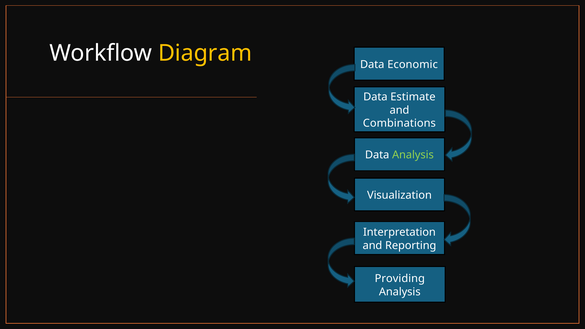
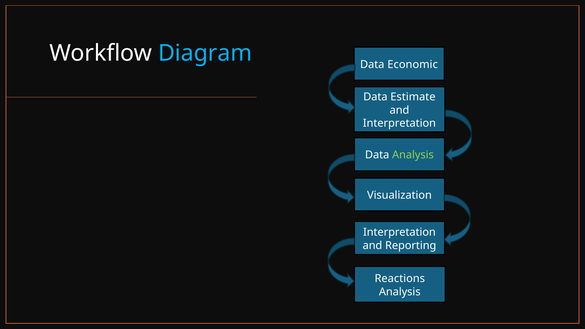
Diagram colour: yellow -> light blue
Combinations at (399, 123): Combinations -> Interpretation
Providing: Providing -> Reactions
